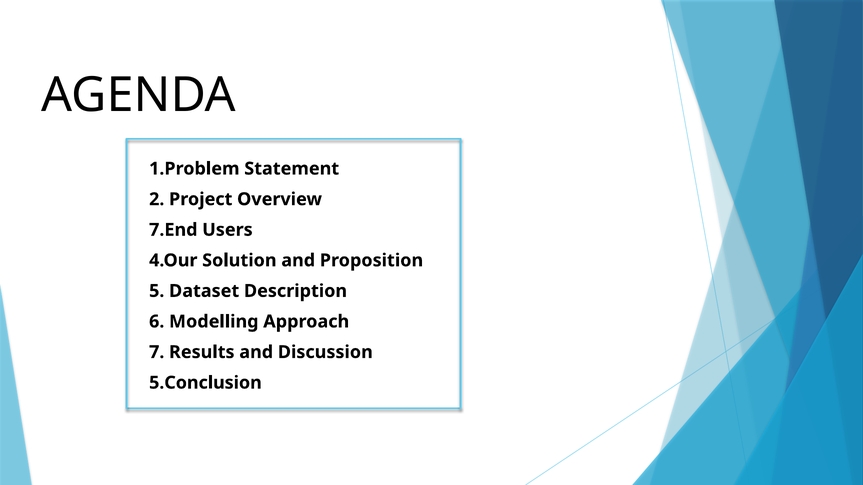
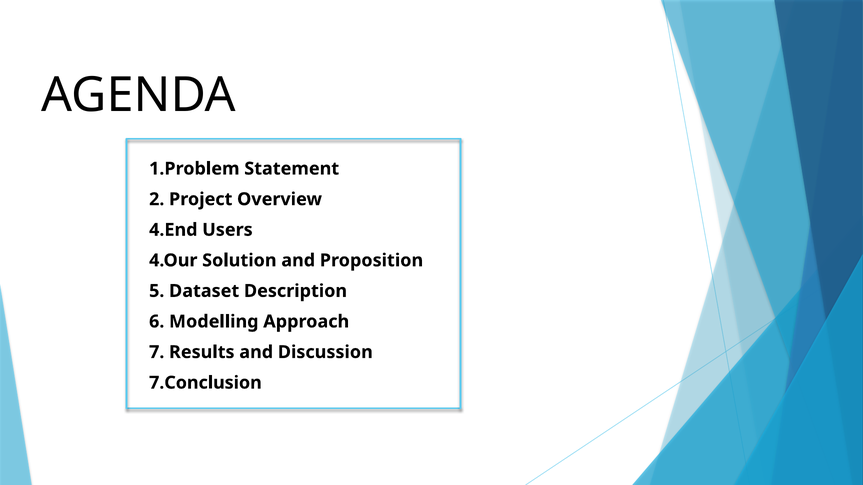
7.End: 7.End -> 4.End
5.Conclusion: 5.Conclusion -> 7.Conclusion
